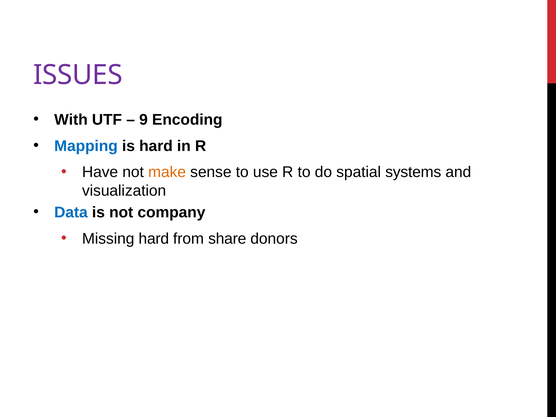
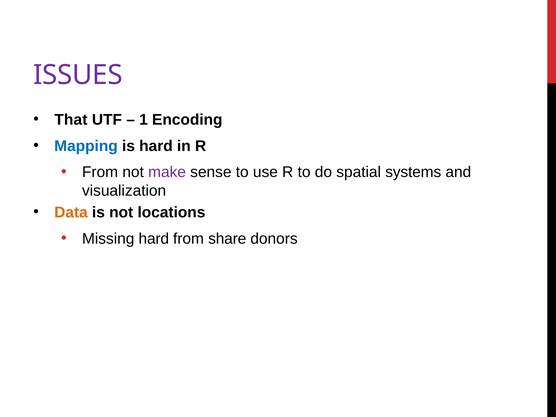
With: With -> That
9: 9 -> 1
Have at (100, 172): Have -> From
make colour: orange -> purple
Data colour: blue -> orange
company: company -> locations
